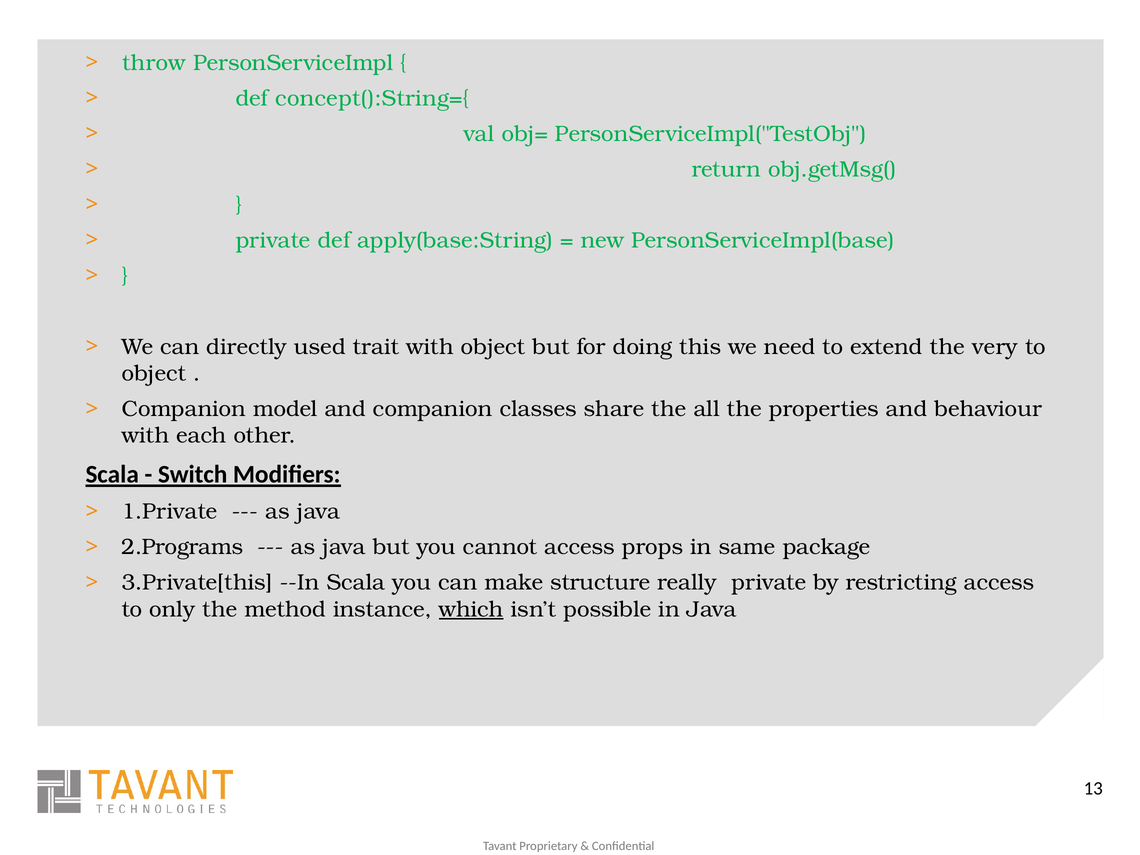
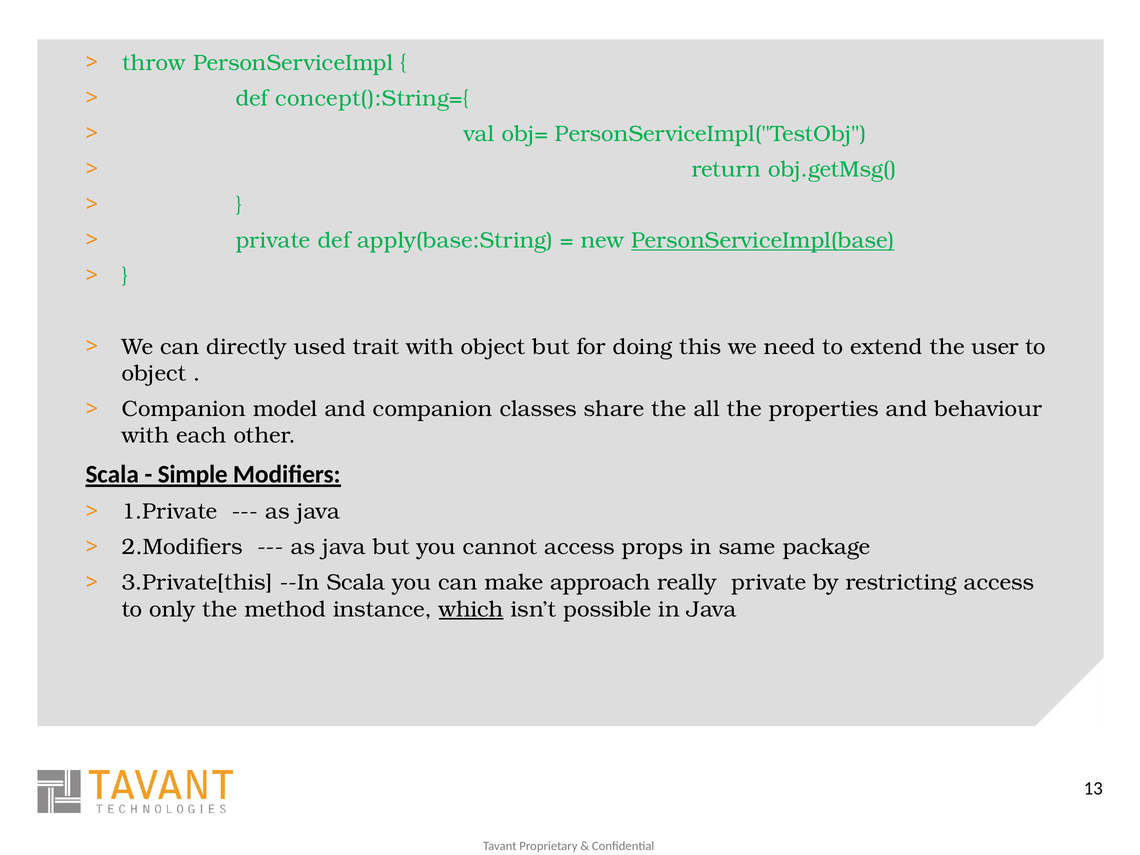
PersonServiceImpl(base underline: none -> present
very: very -> user
Switch: Switch -> Simple
2.Programs: 2.Programs -> 2.Modifiers
structure: structure -> approach
